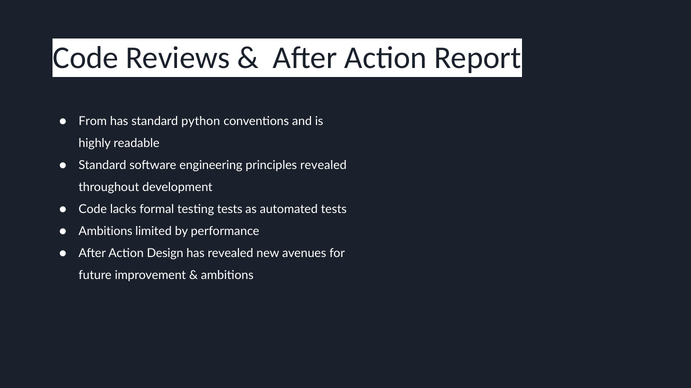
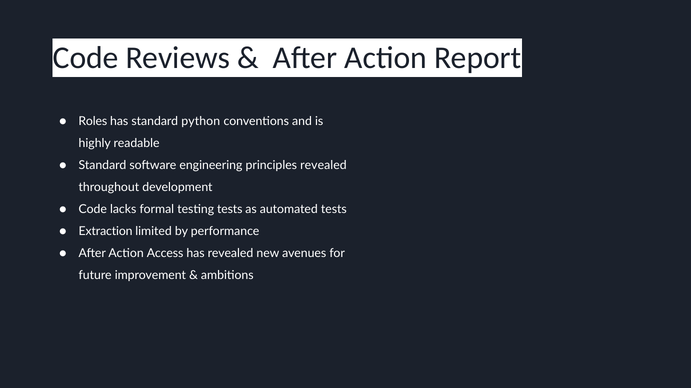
From: From -> Roles
Ambitions at (106, 232): Ambitions -> Extraction
Design: Design -> Access
